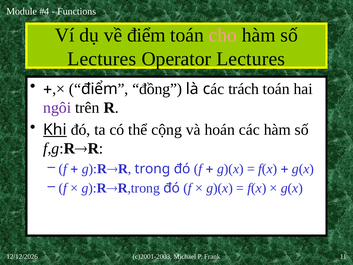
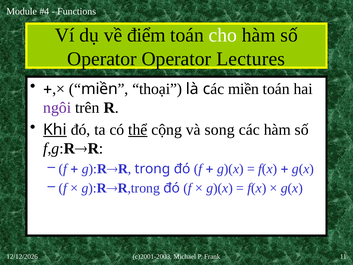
cho colour: pink -> white
Lectures at (102, 59): Lectures -> Operator
điểm at (99, 89): điểm -> miền
đồng: đồng -> thoại
trách at (244, 89): trách -> miền
thể underline: none -> present
hoán: hoán -> song
